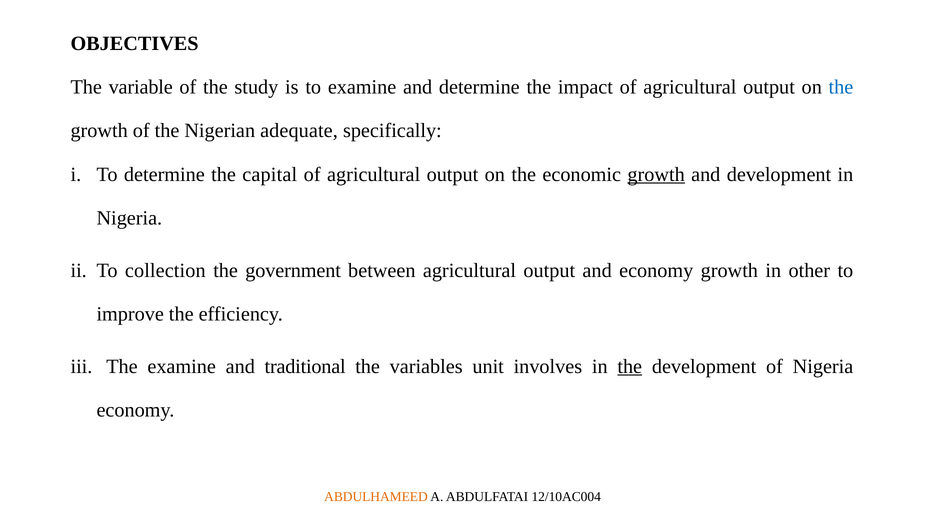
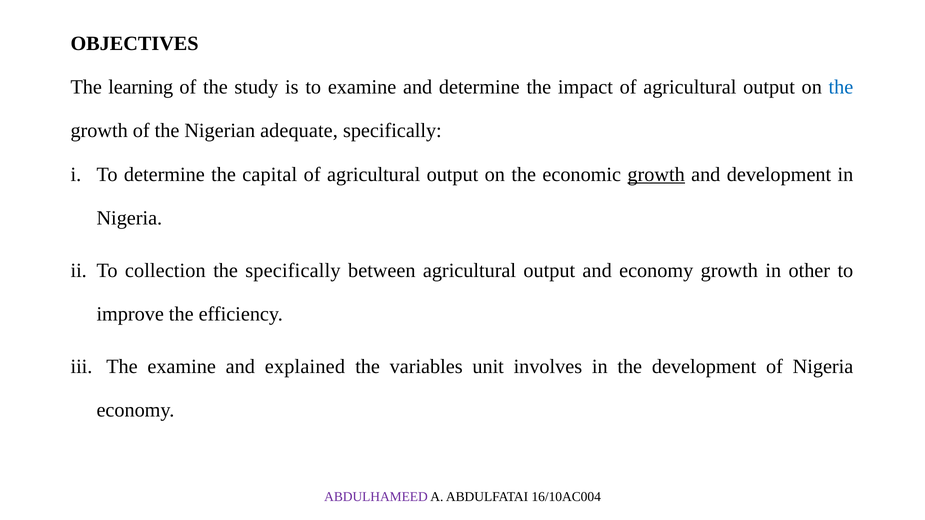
variable: variable -> learning
the government: government -> specifically
traditional: traditional -> explained
the at (630, 367) underline: present -> none
ABDULHAMEED colour: orange -> purple
12/10AC004: 12/10AC004 -> 16/10AC004
